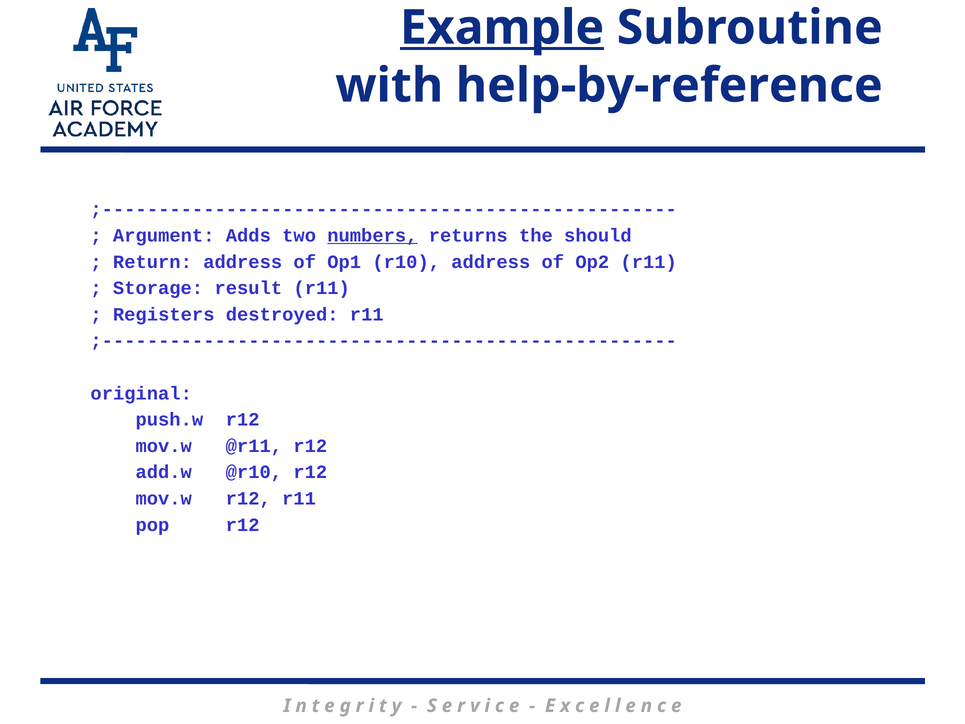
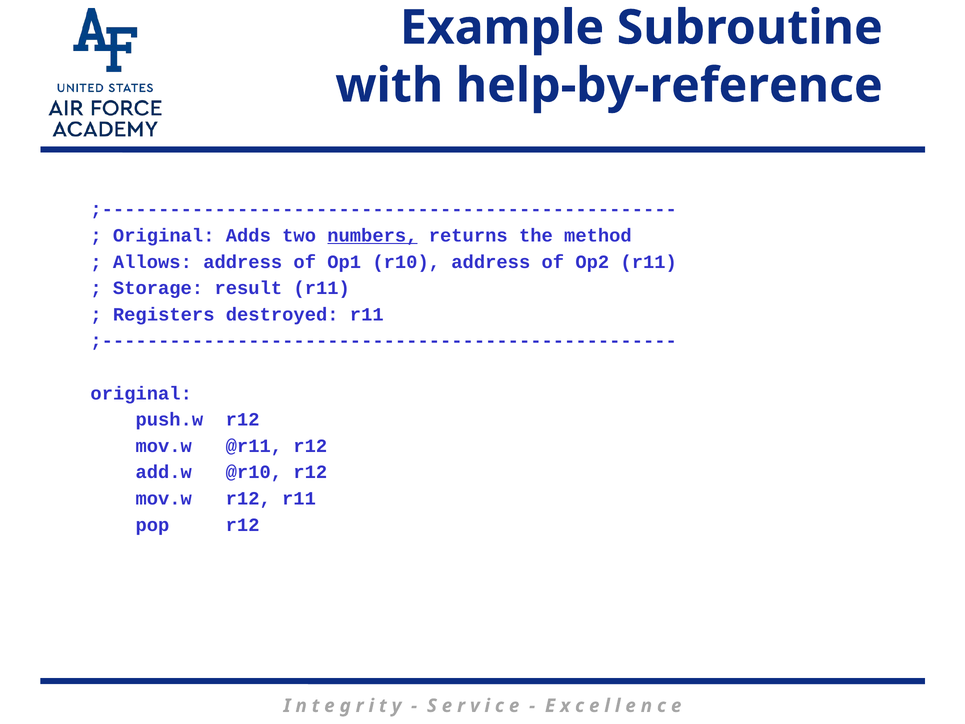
Example underline: present -> none
Argument at (164, 235): Argument -> Original
should: should -> method
Return: Return -> Allows
